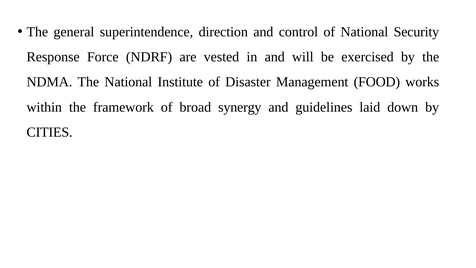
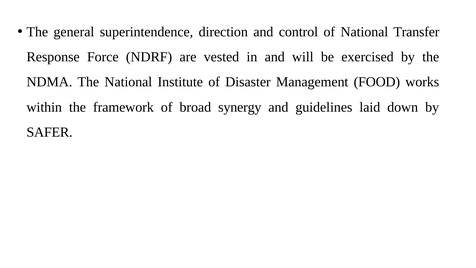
Security: Security -> Transfer
CITIES: CITIES -> SAFER
